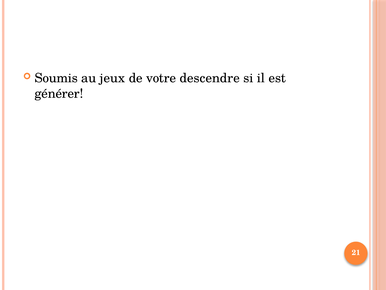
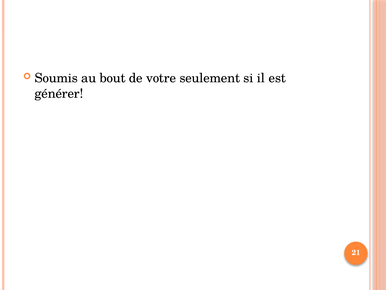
jeux: jeux -> bout
descendre: descendre -> seulement
